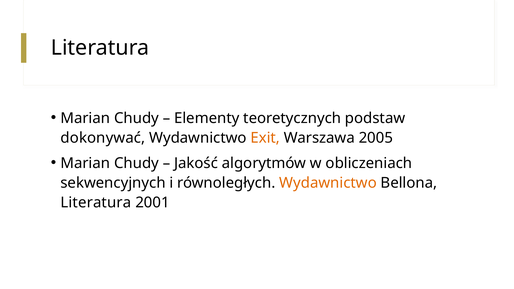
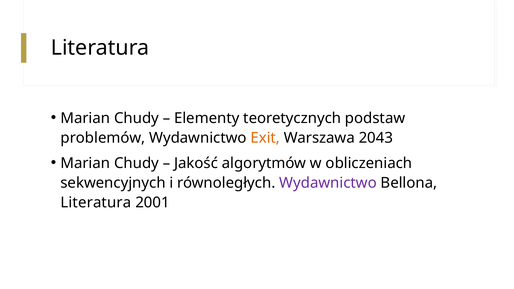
dokonywać: dokonywać -> problemów
2005: 2005 -> 2043
Wydawnictwo at (328, 183) colour: orange -> purple
